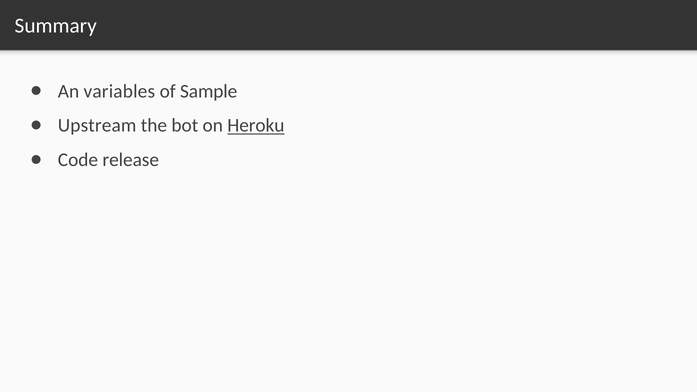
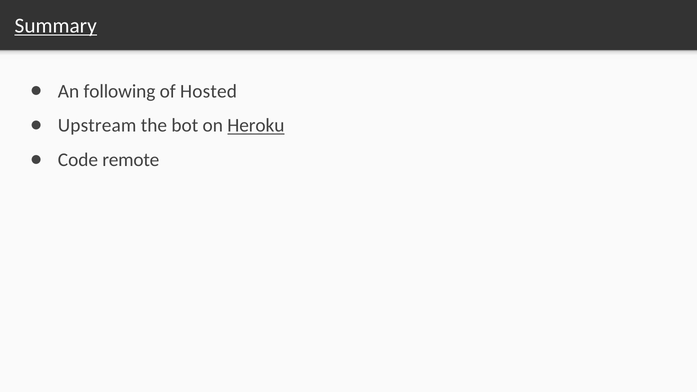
Summary underline: none -> present
variables: variables -> following
Sample: Sample -> Hosted
release: release -> remote
